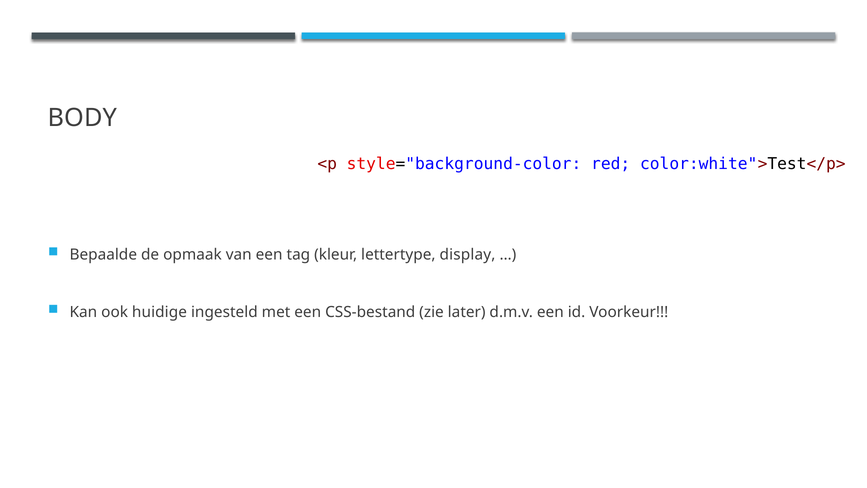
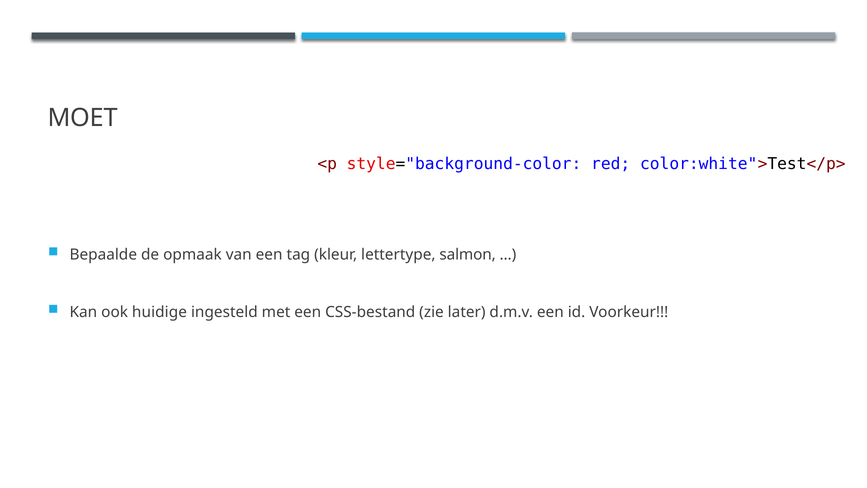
BODY: BODY -> MOET
display: display -> salmon
